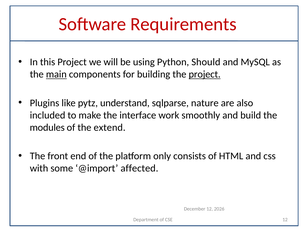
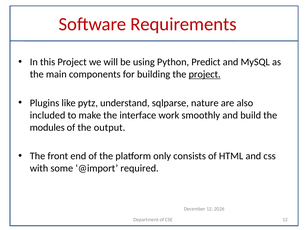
Should: Should -> Predict
main underline: present -> none
extend: extend -> output
affected: affected -> required
